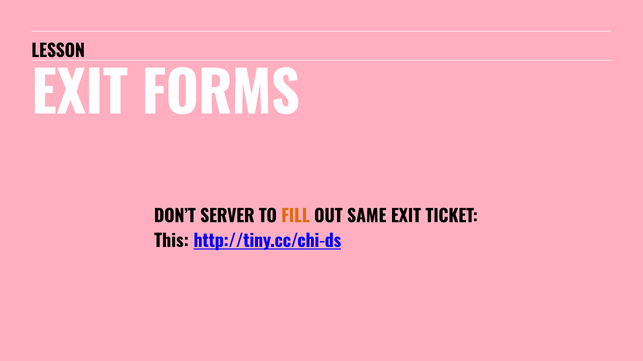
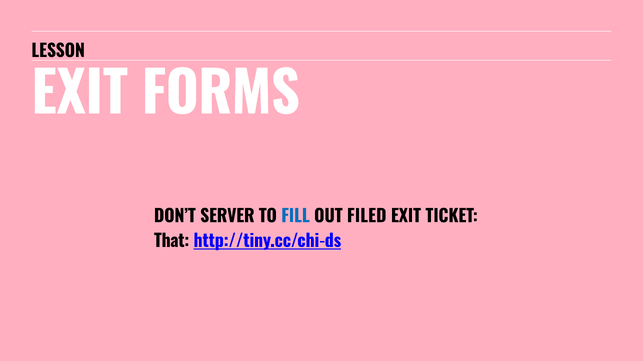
FILL colour: orange -> blue
SAME: SAME -> FILED
This: This -> That
